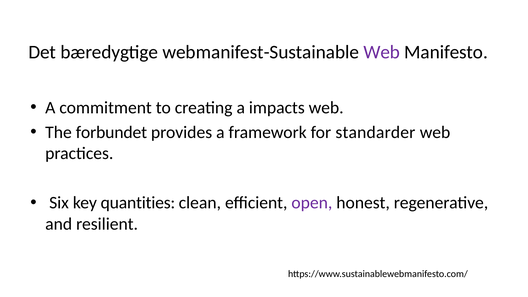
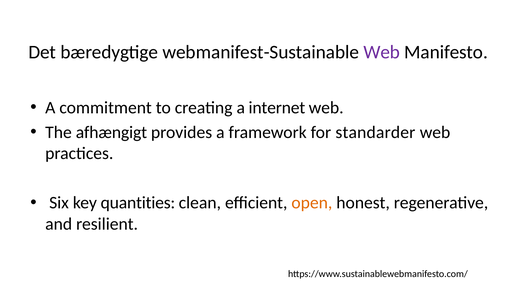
impacts: impacts -> internet
forbundet: forbundet -> afhængigt
open colour: purple -> orange
